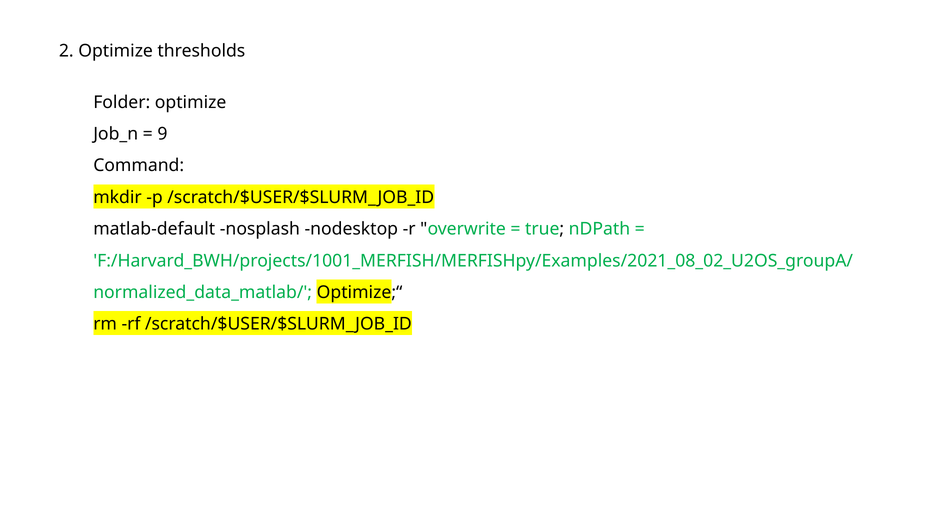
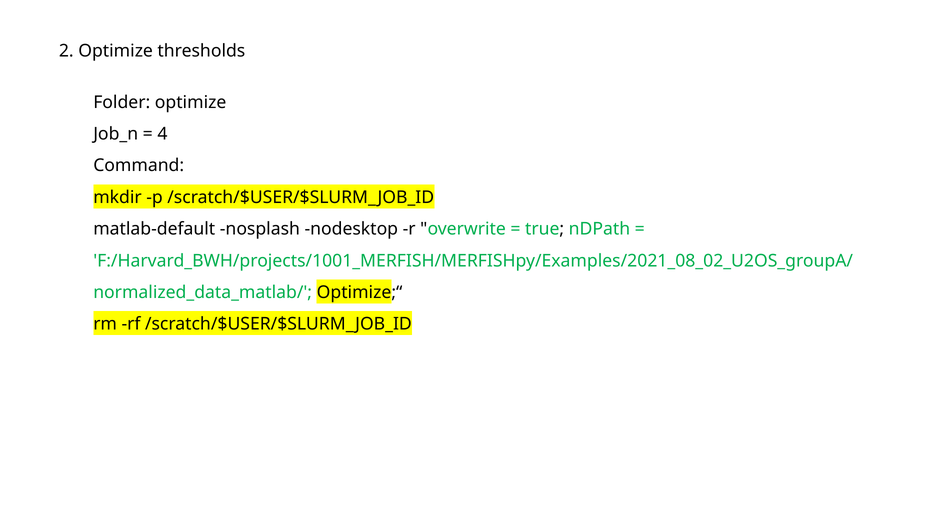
9: 9 -> 4
